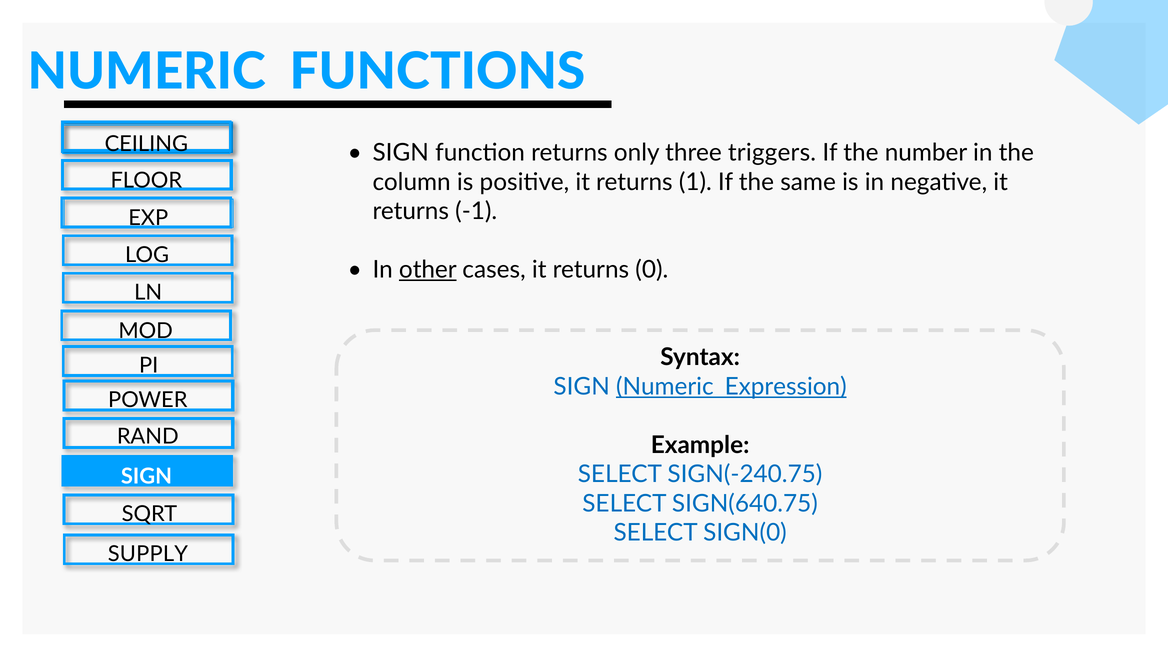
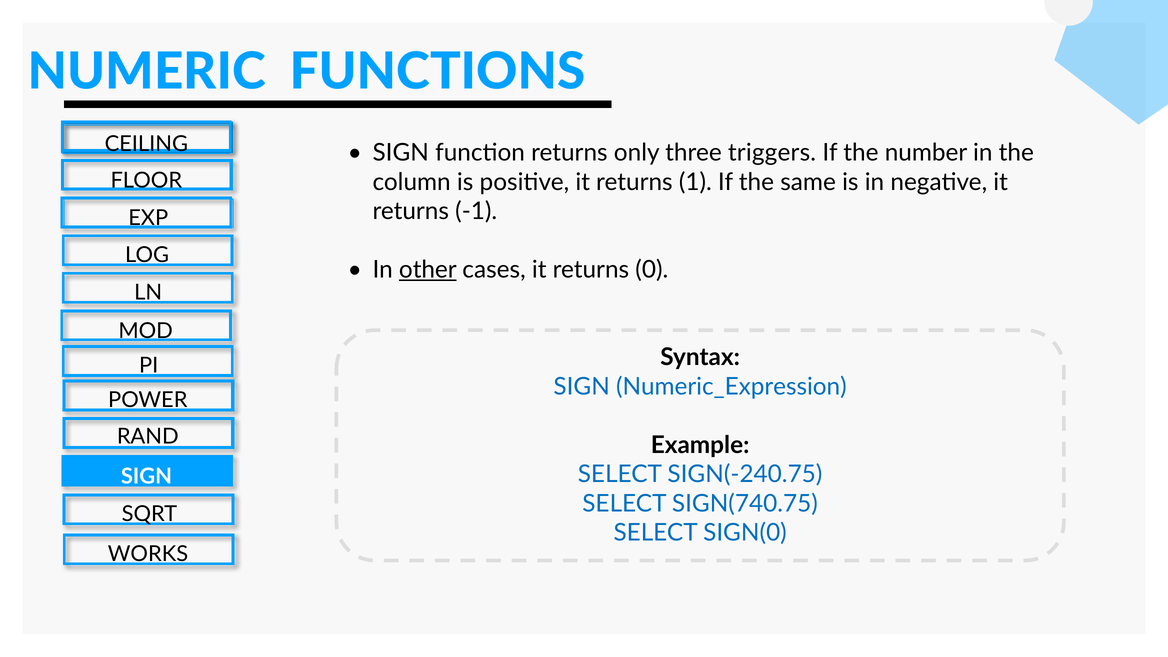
Numeric_Expression underline: present -> none
SIGN(640.75: SIGN(640.75 -> SIGN(740.75
SUPPLY: SUPPLY -> WORKS
